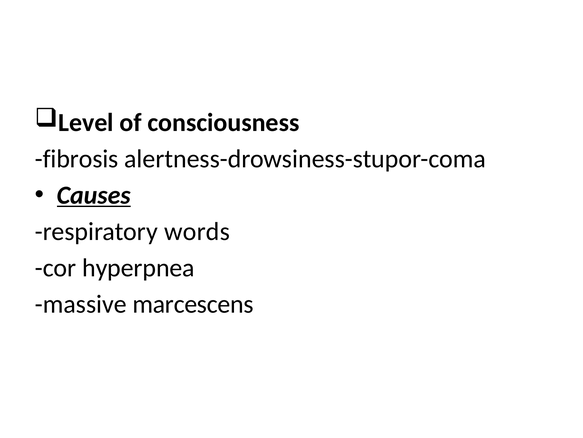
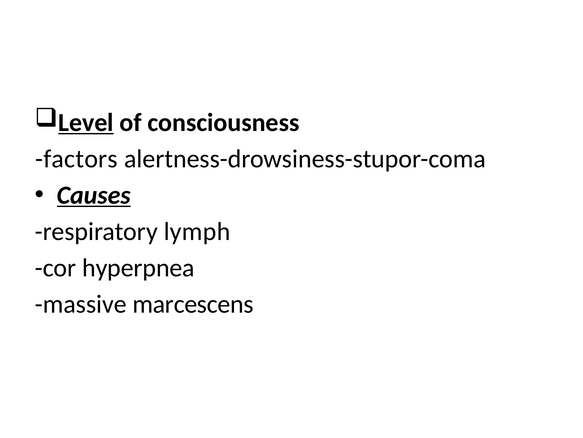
Level underline: none -> present
fibrosis: fibrosis -> factors
words: words -> lymph
